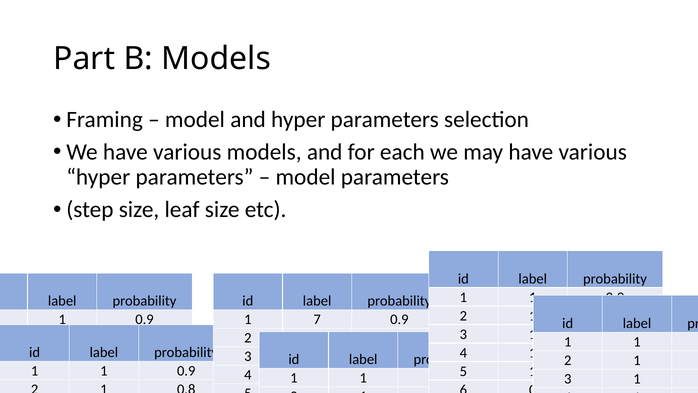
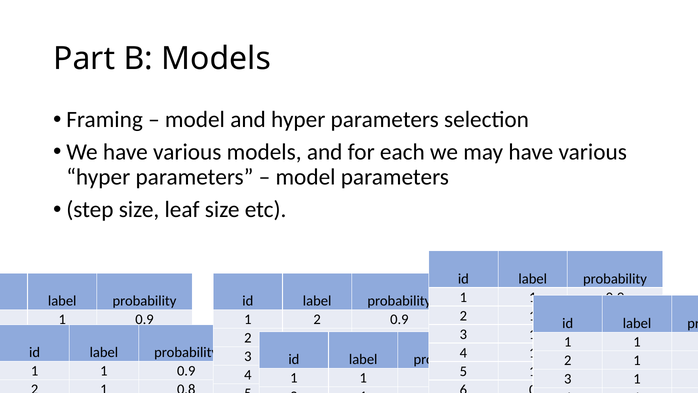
1 7: 7 -> 2
